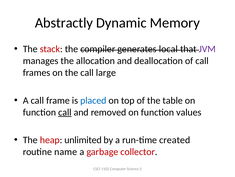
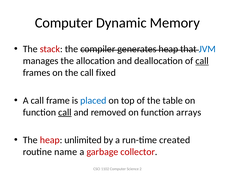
Abstractly at (64, 23): Abstractly -> Computer
generates local: local -> heap
JVM colour: purple -> blue
call at (202, 61) underline: none -> present
large: large -> fixed
values: values -> arrays
